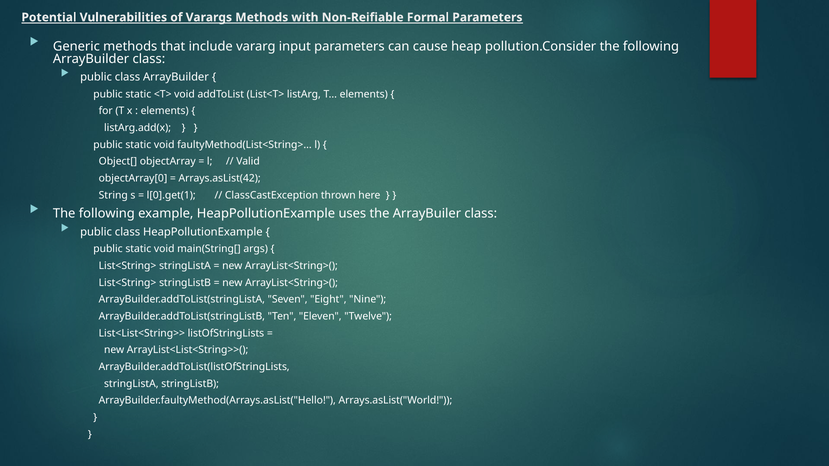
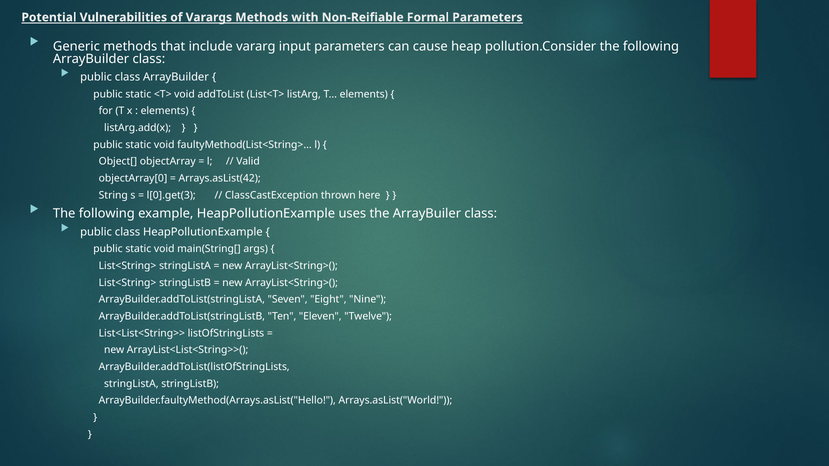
l[0].get(1: l[0].get(1 -> l[0].get(3
